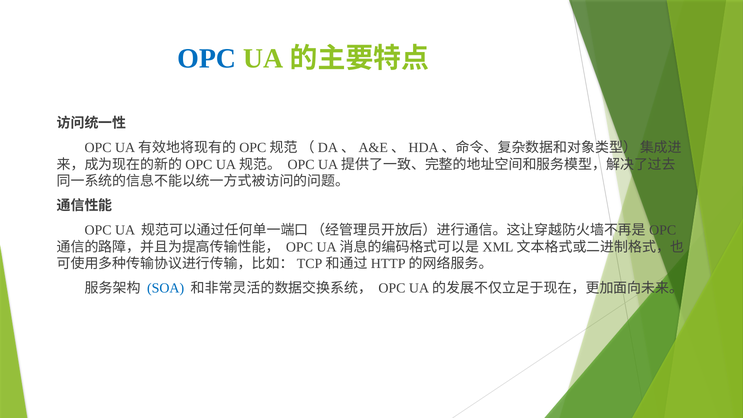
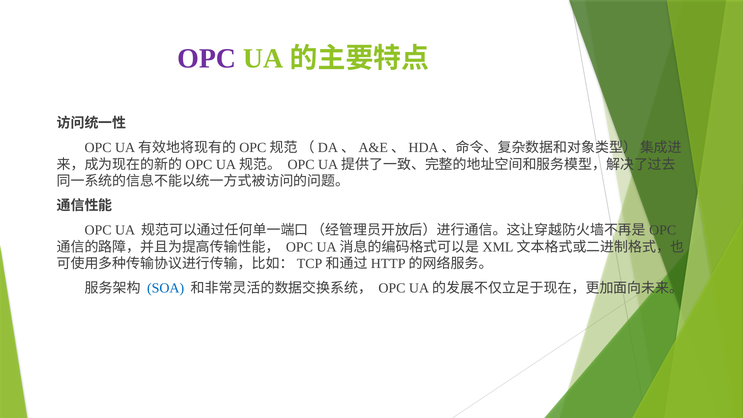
OPC at (207, 59) colour: blue -> purple
